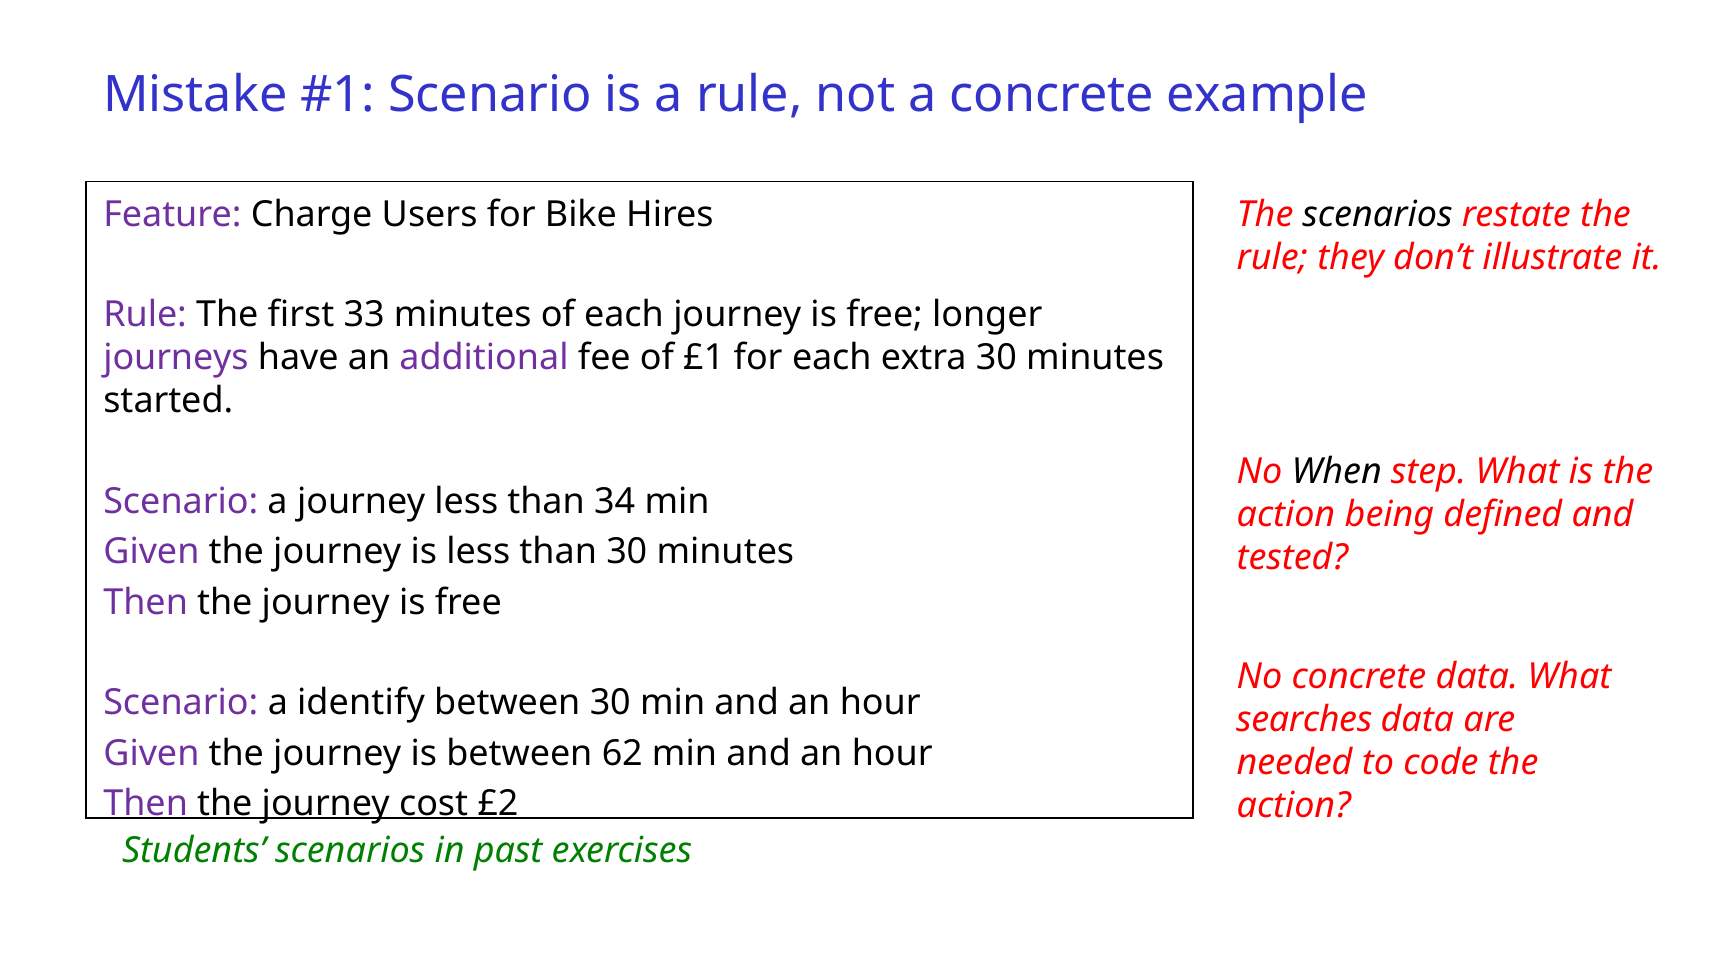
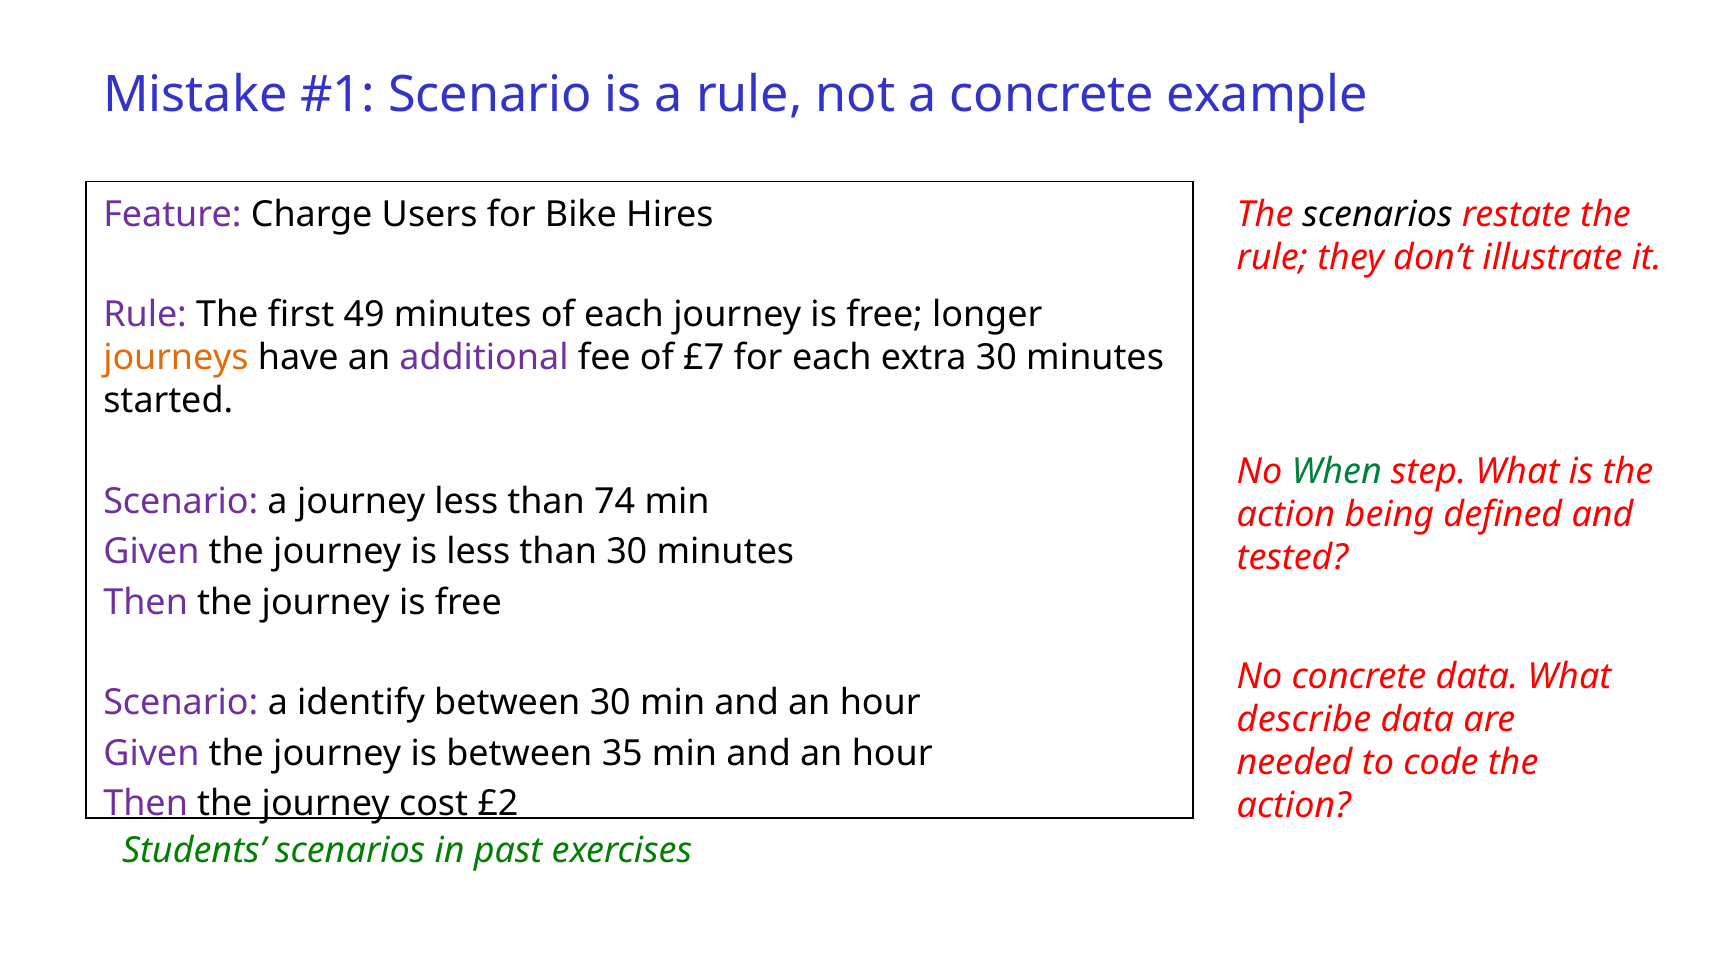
33: 33 -> 49
journeys colour: purple -> orange
£1: £1 -> £7
When colour: black -> green
34: 34 -> 74
searches: searches -> describe
62: 62 -> 35
